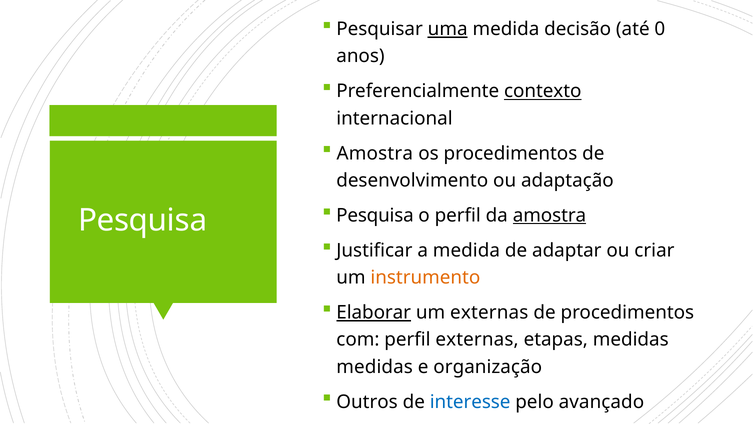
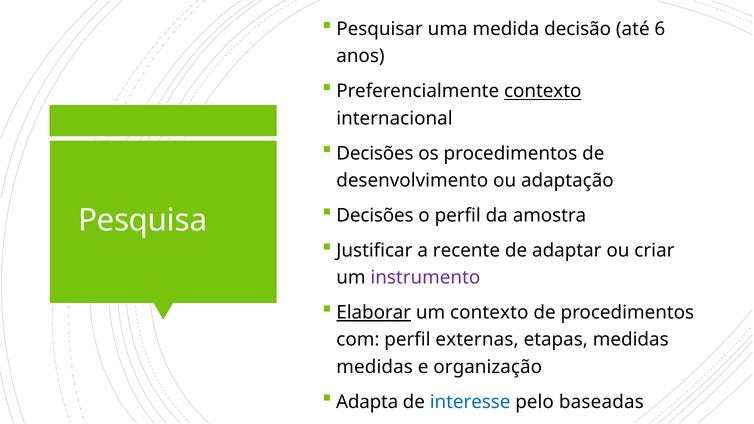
uma underline: present -> none
0: 0 -> 6
Amostra at (375, 153): Amostra -> Decisões
Pesquisa at (375, 216): Pesquisa -> Decisões
amostra at (549, 216) underline: present -> none
a medida: medida -> recente
instrumento colour: orange -> purple
um externas: externas -> contexto
Outros: Outros -> Adapta
avançado: avançado -> baseadas
